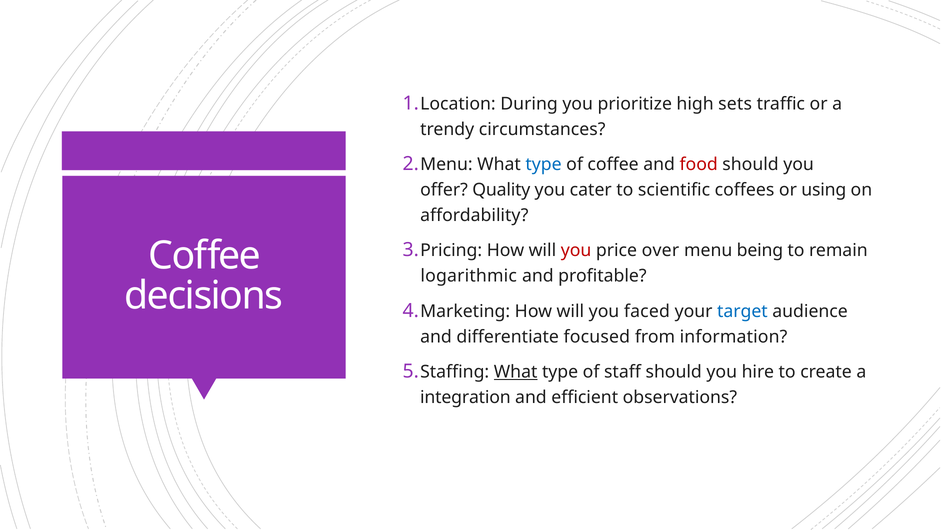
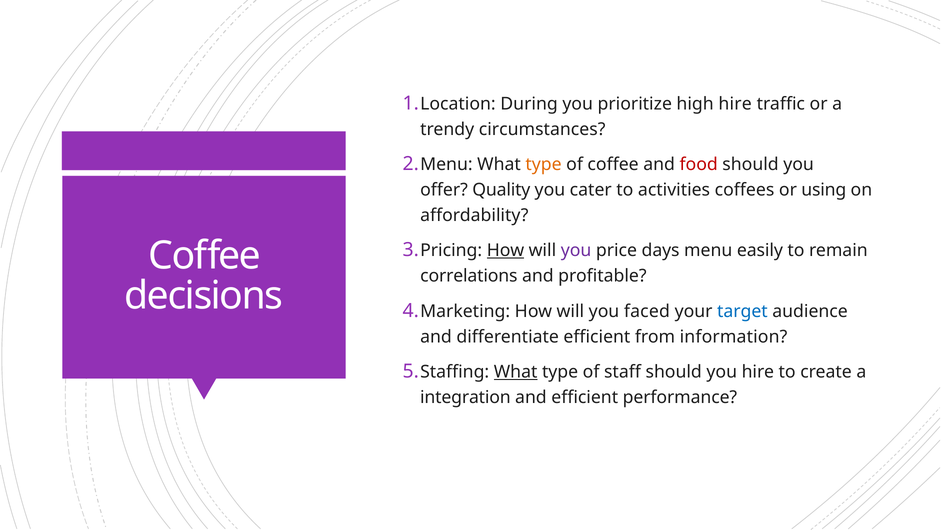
high sets: sets -> hire
type at (544, 164) colour: blue -> orange
scientific: scientific -> activities
How at (505, 251) underline: none -> present
you at (576, 251) colour: red -> purple
over: over -> days
being: being -> easily
logarithmic: logarithmic -> correlations
differentiate focused: focused -> efficient
observations: observations -> performance
